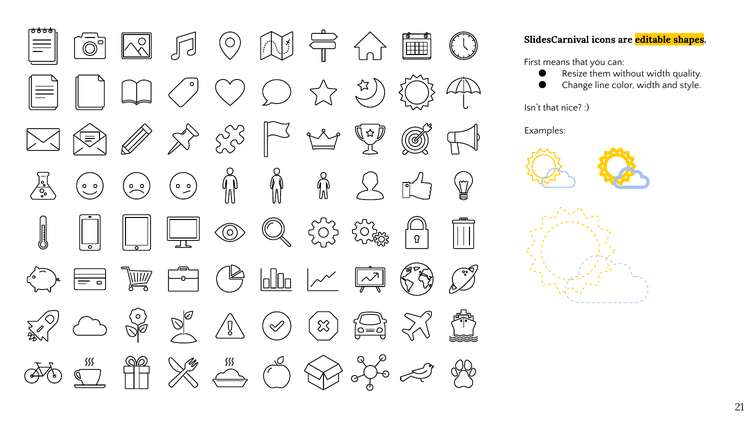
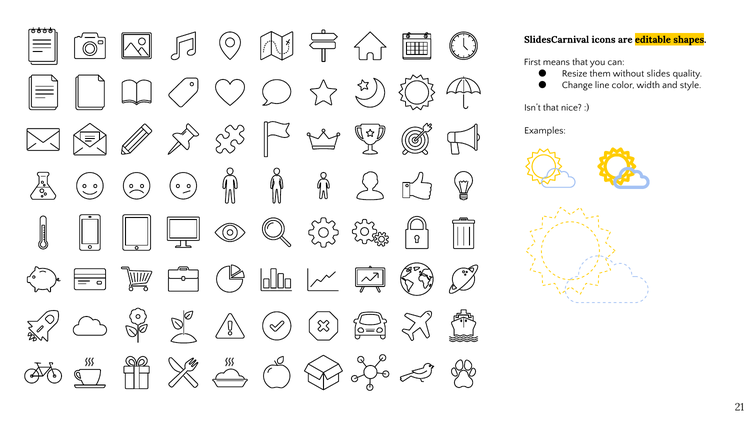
without width: width -> slides
